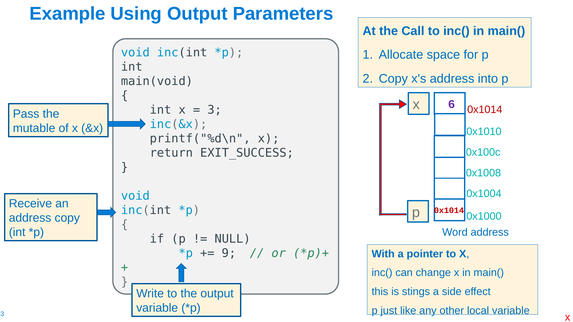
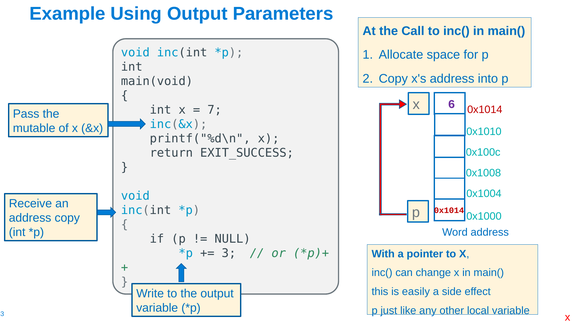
3: 3 -> 7
9: 9 -> 3
stings: stings -> easily
